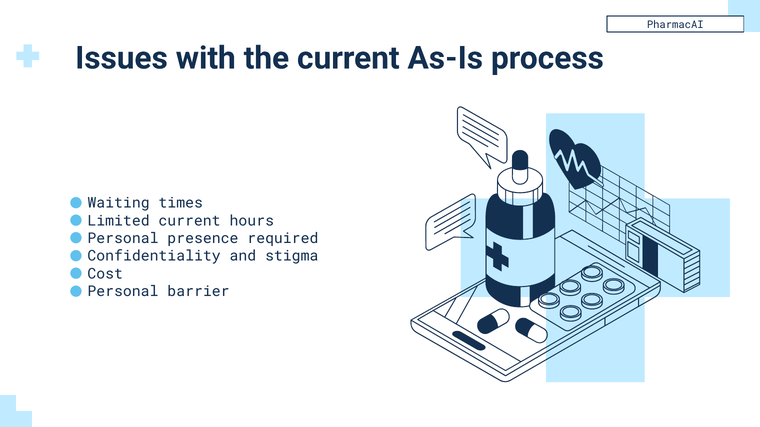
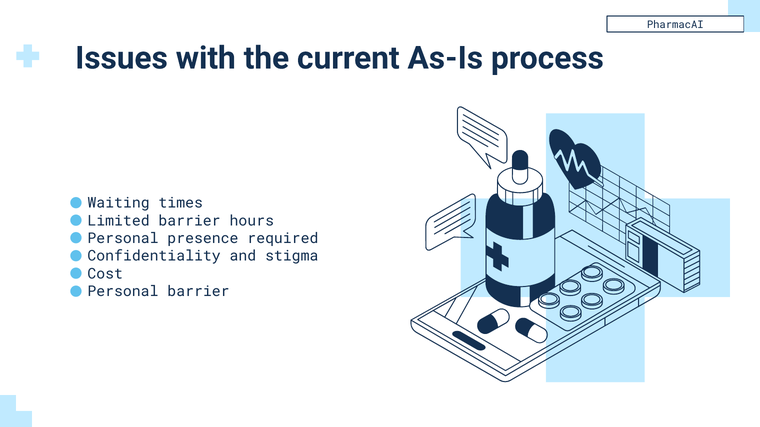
Limited current: current -> barrier
